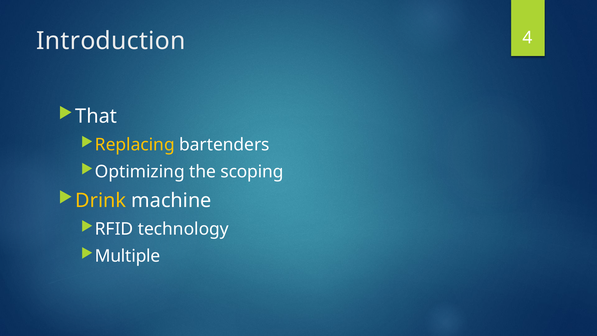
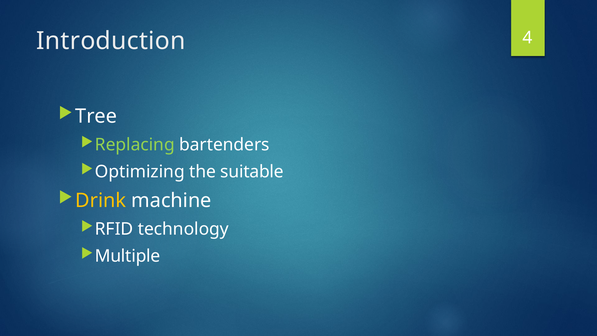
That: That -> Tree
Replacing colour: yellow -> light green
scoping: scoping -> suitable
